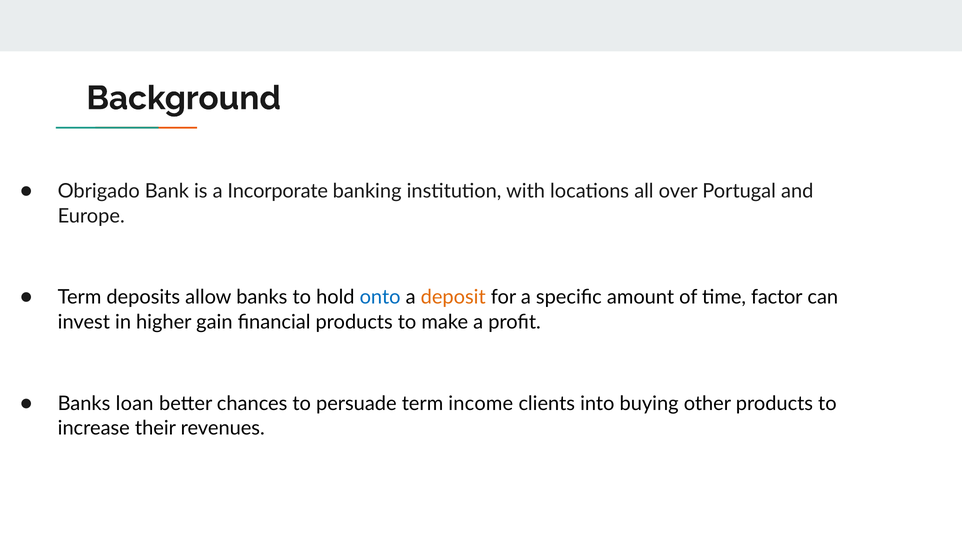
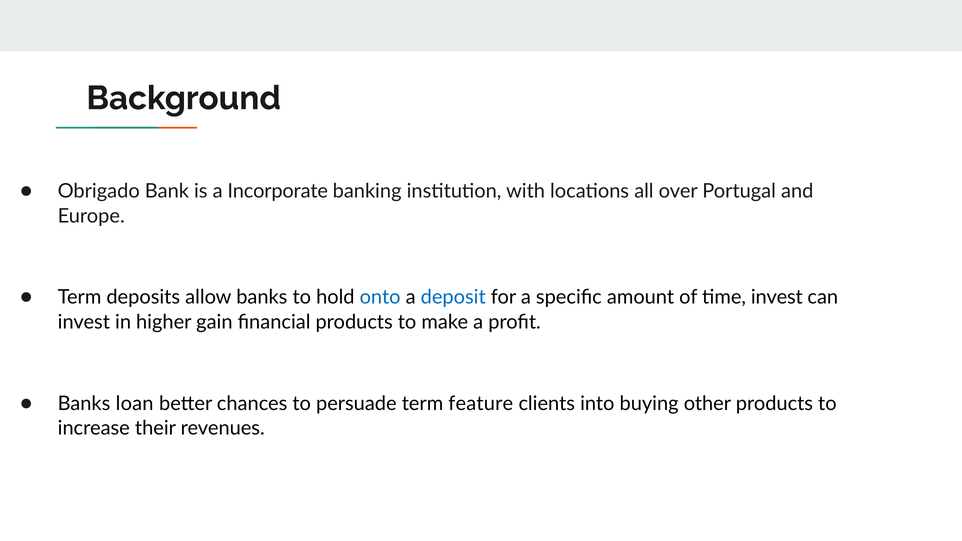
deposit colour: orange -> blue
time factor: factor -> invest
income: income -> feature
